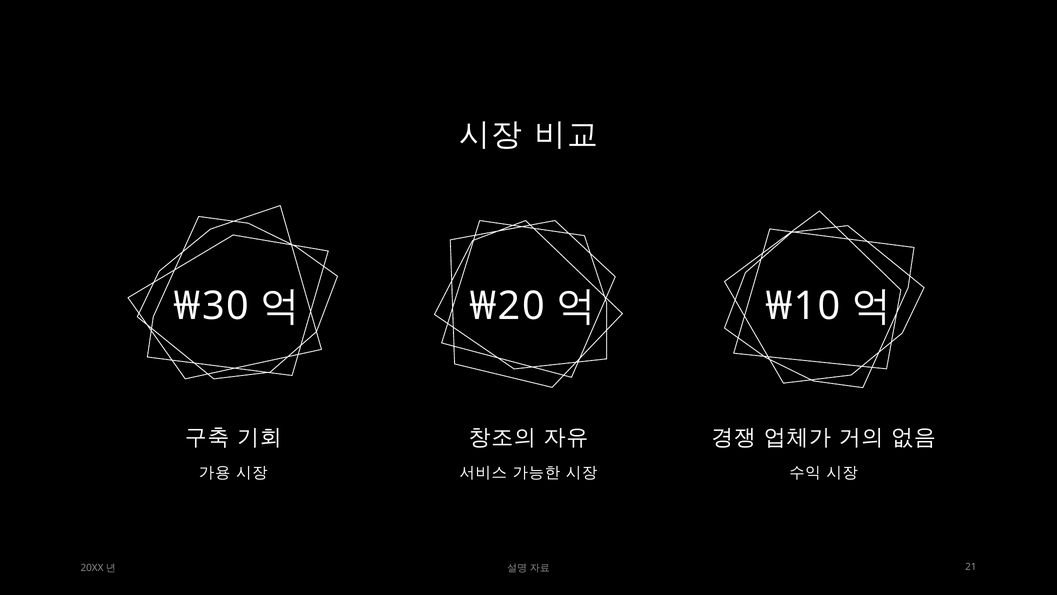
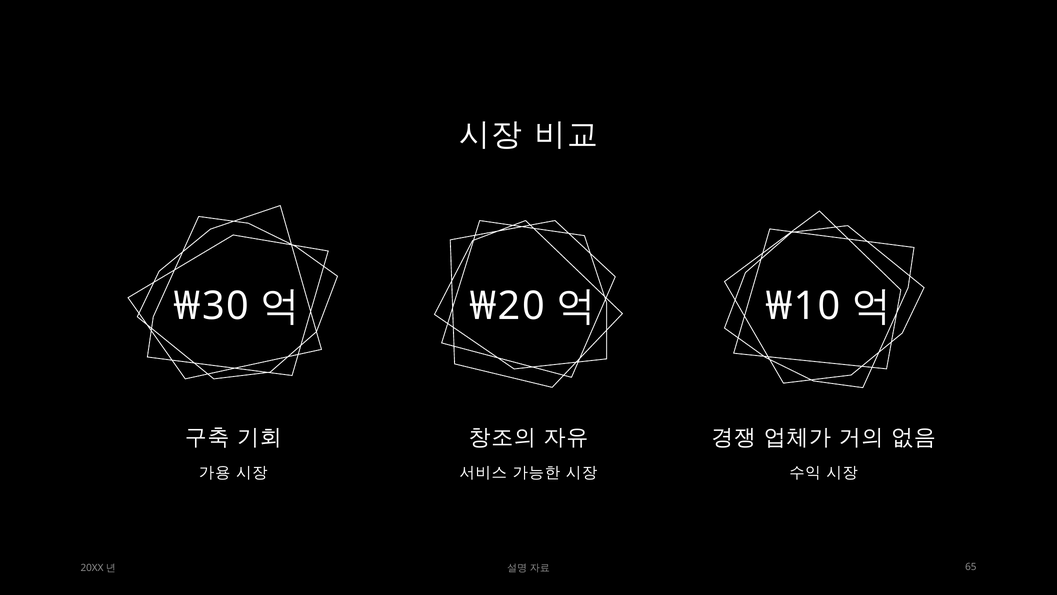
21: 21 -> 65
